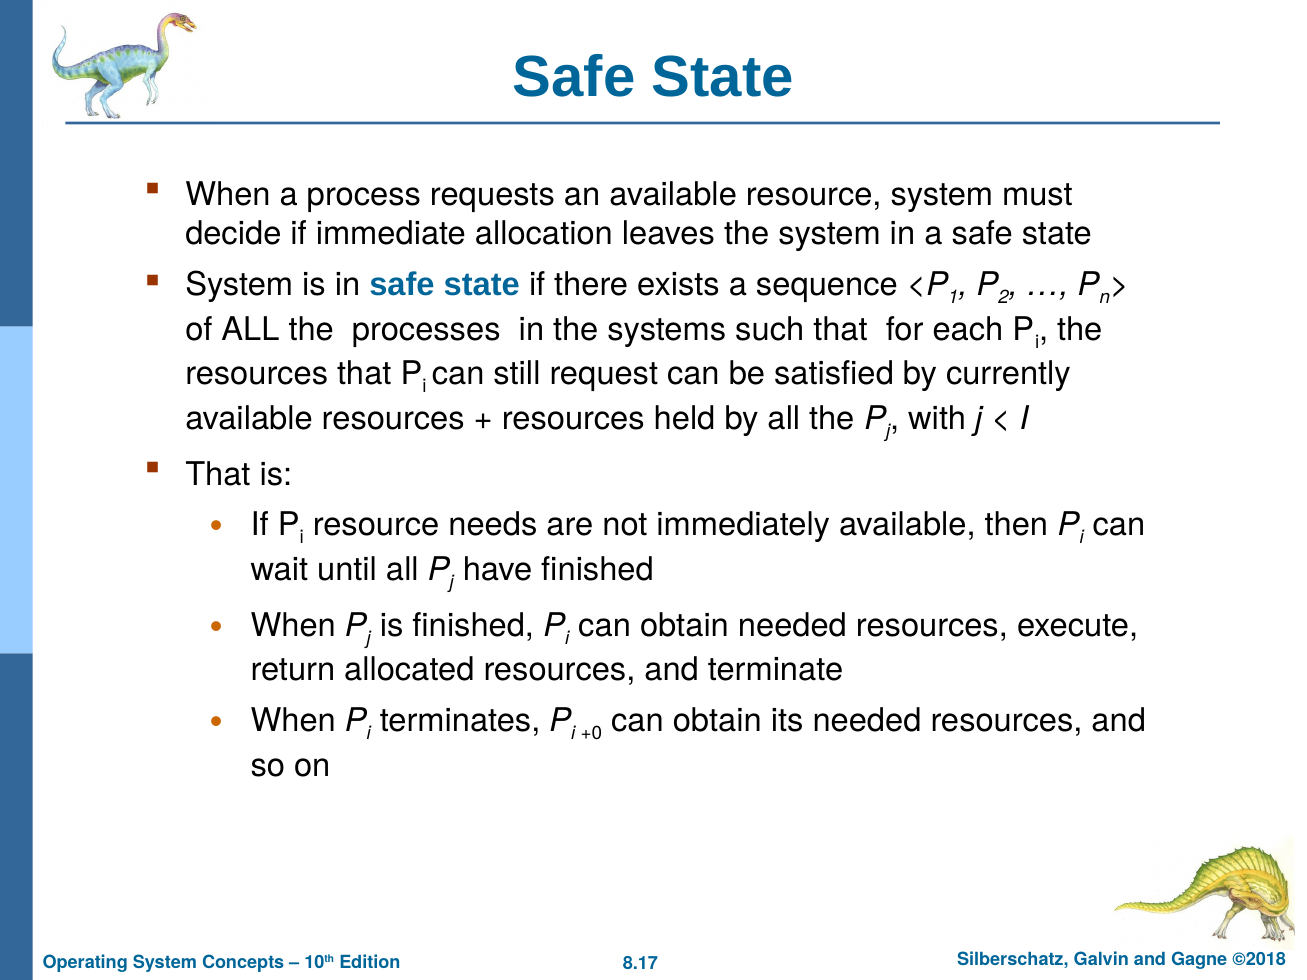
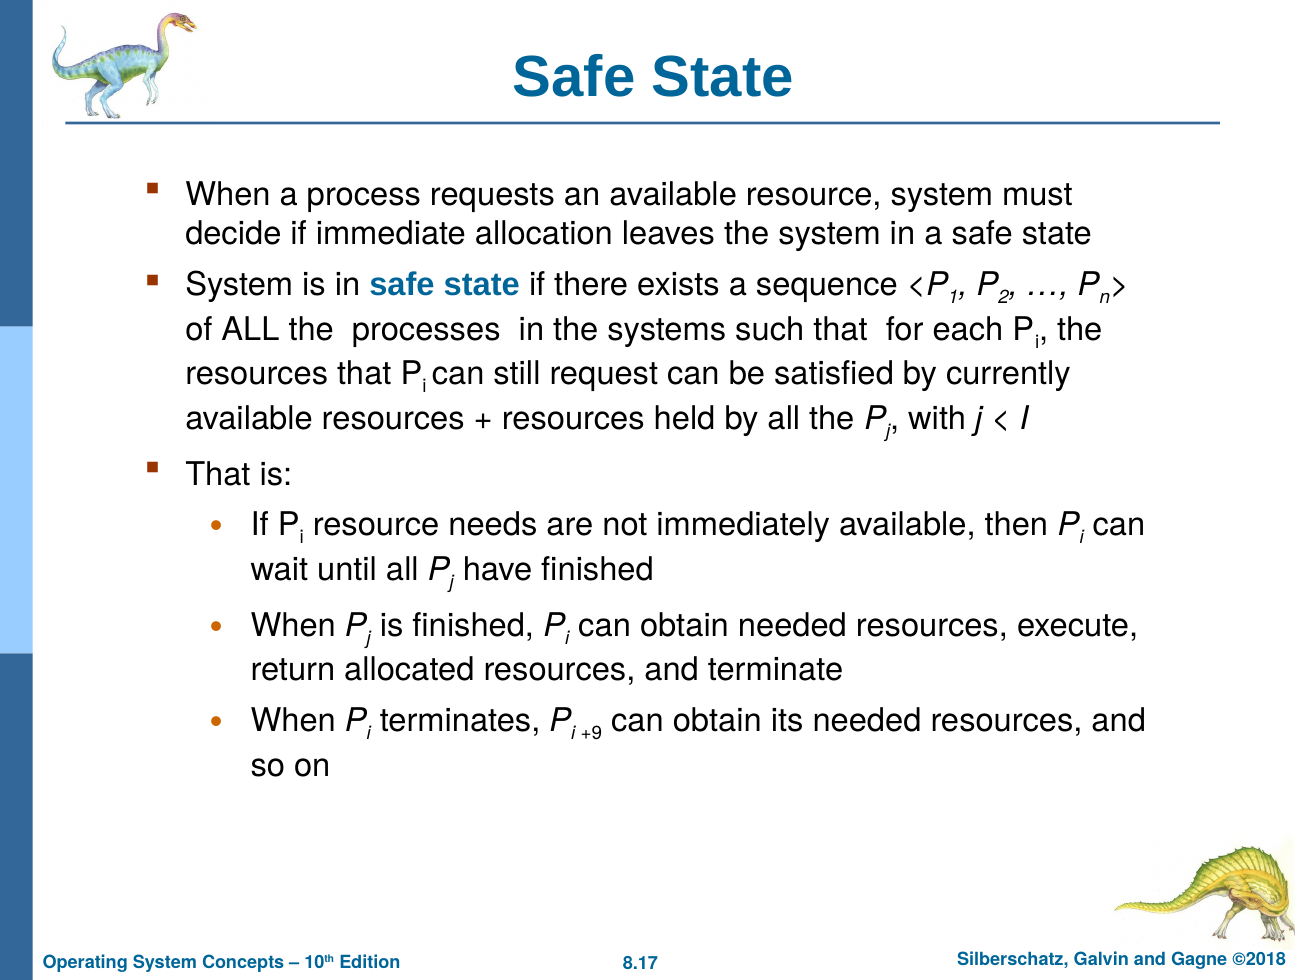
+0: +0 -> +9
